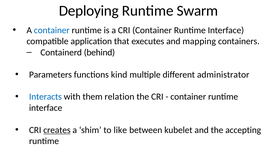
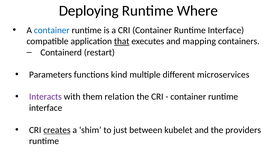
Swarm: Swarm -> Where
that underline: none -> present
behind: behind -> restart
administrator: administrator -> microservices
Interacts colour: blue -> purple
like: like -> just
accepting: accepting -> providers
